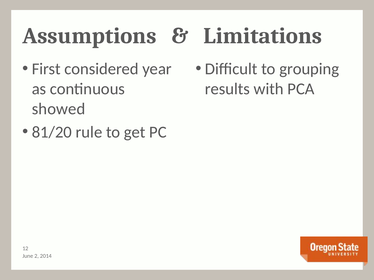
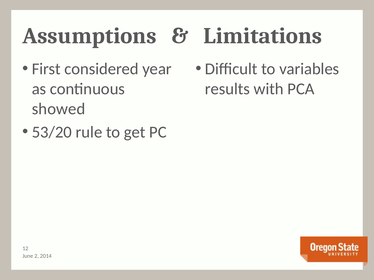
grouping: grouping -> variables
81/20: 81/20 -> 53/20
